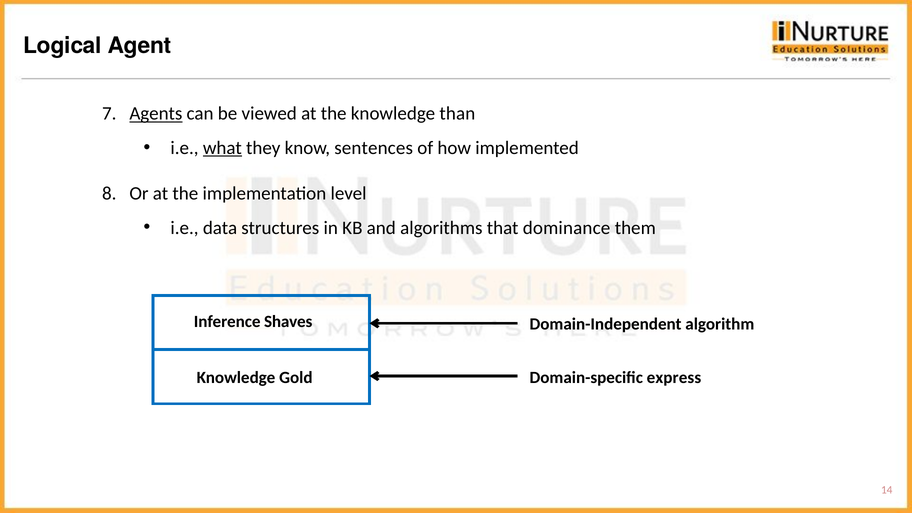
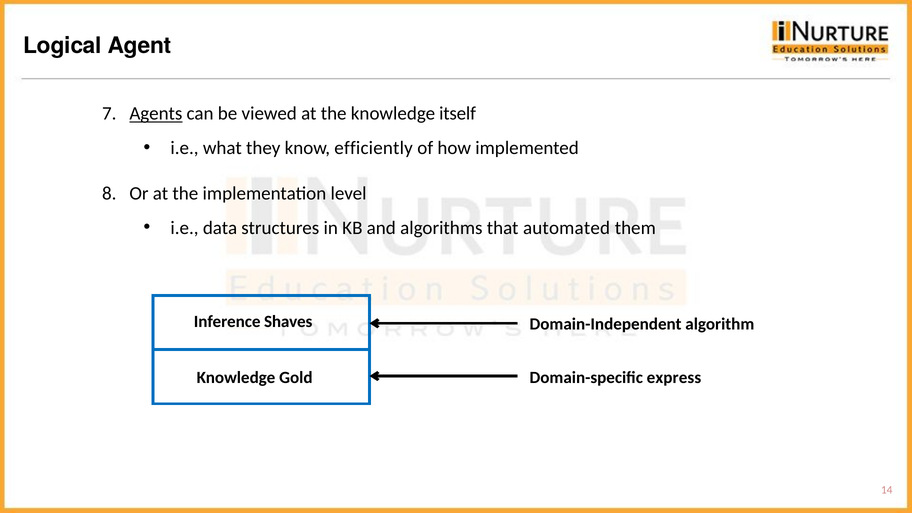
than: than -> itself
what underline: present -> none
sentences: sentences -> efficiently
dominance: dominance -> automated
